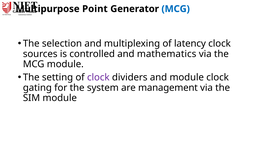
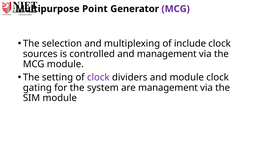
MCG at (176, 9) colour: blue -> purple
latency: latency -> include
and mathematics: mathematics -> management
